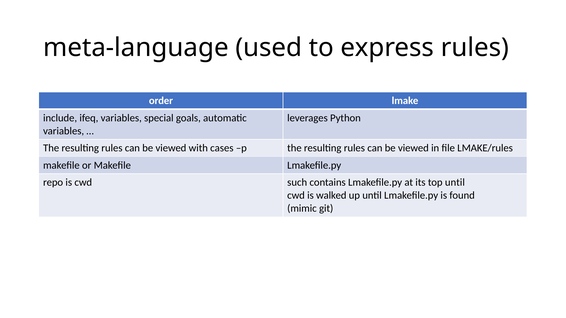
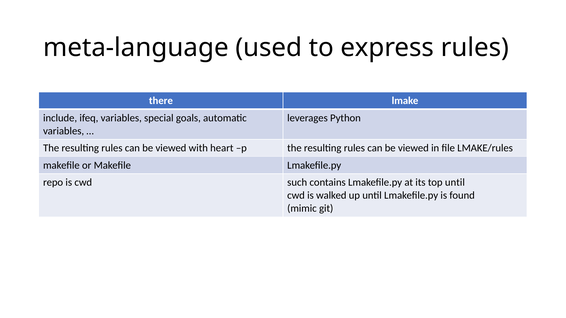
order: order -> there
cases: cases -> heart
